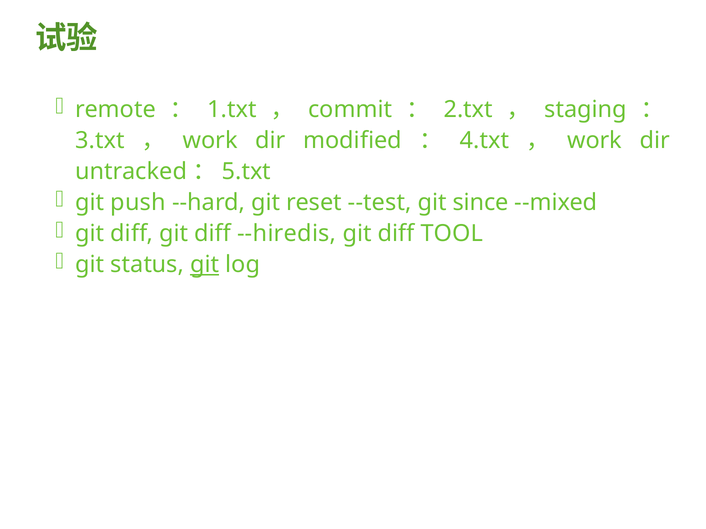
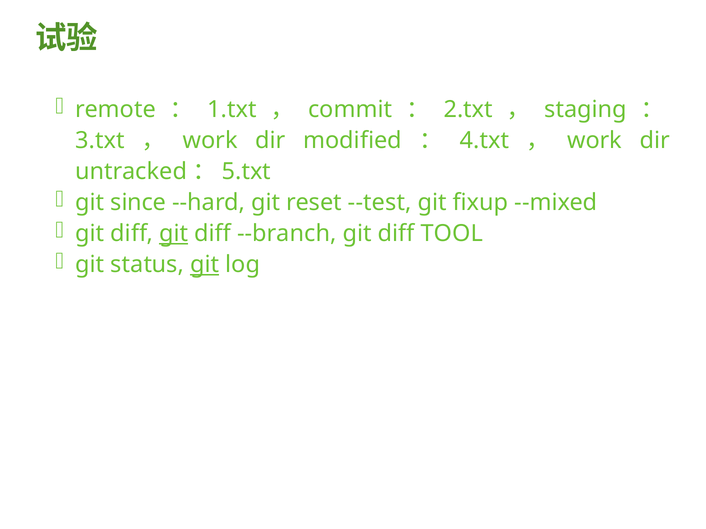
push: push -> since
since: since -> fixup
git at (174, 234) underline: none -> present
--hiredis: --hiredis -> --branch
